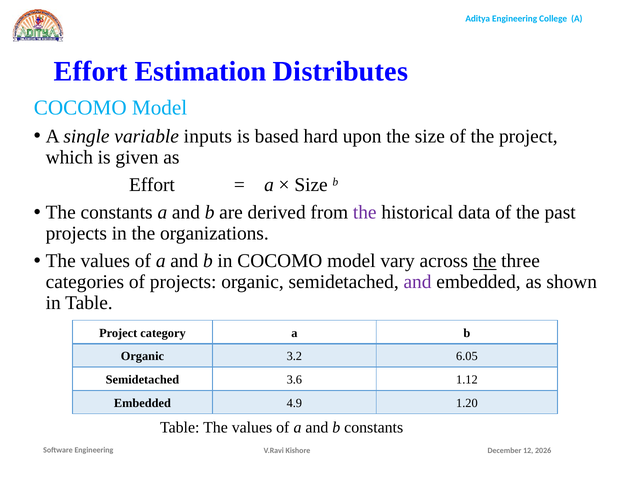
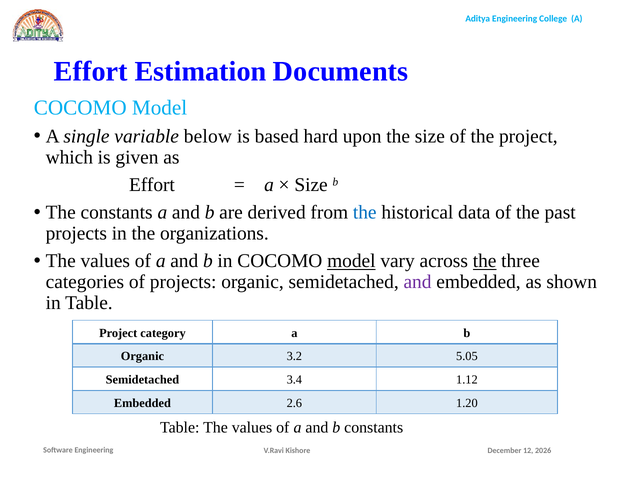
Distributes: Distributes -> Documents
inputs: inputs -> below
the at (365, 212) colour: purple -> blue
model at (351, 261) underline: none -> present
6.05: 6.05 -> 5.05
3.6: 3.6 -> 3.4
4.9: 4.9 -> 2.6
